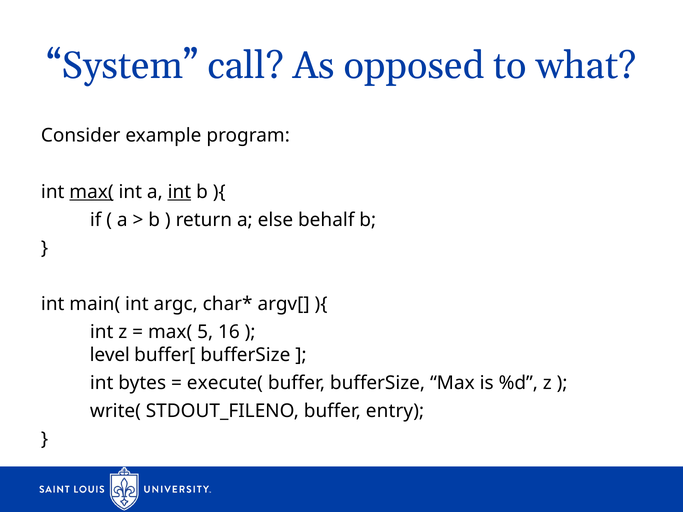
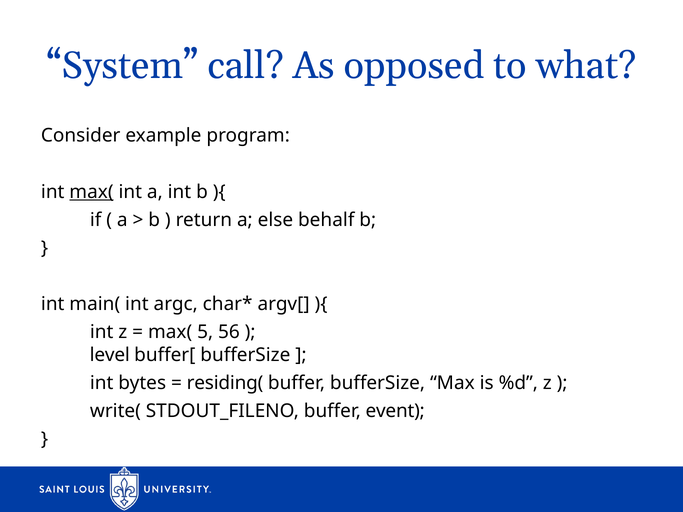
int at (179, 192) underline: present -> none
16: 16 -> 56
execute(: execute( -> residing(
entry: entry -> event
